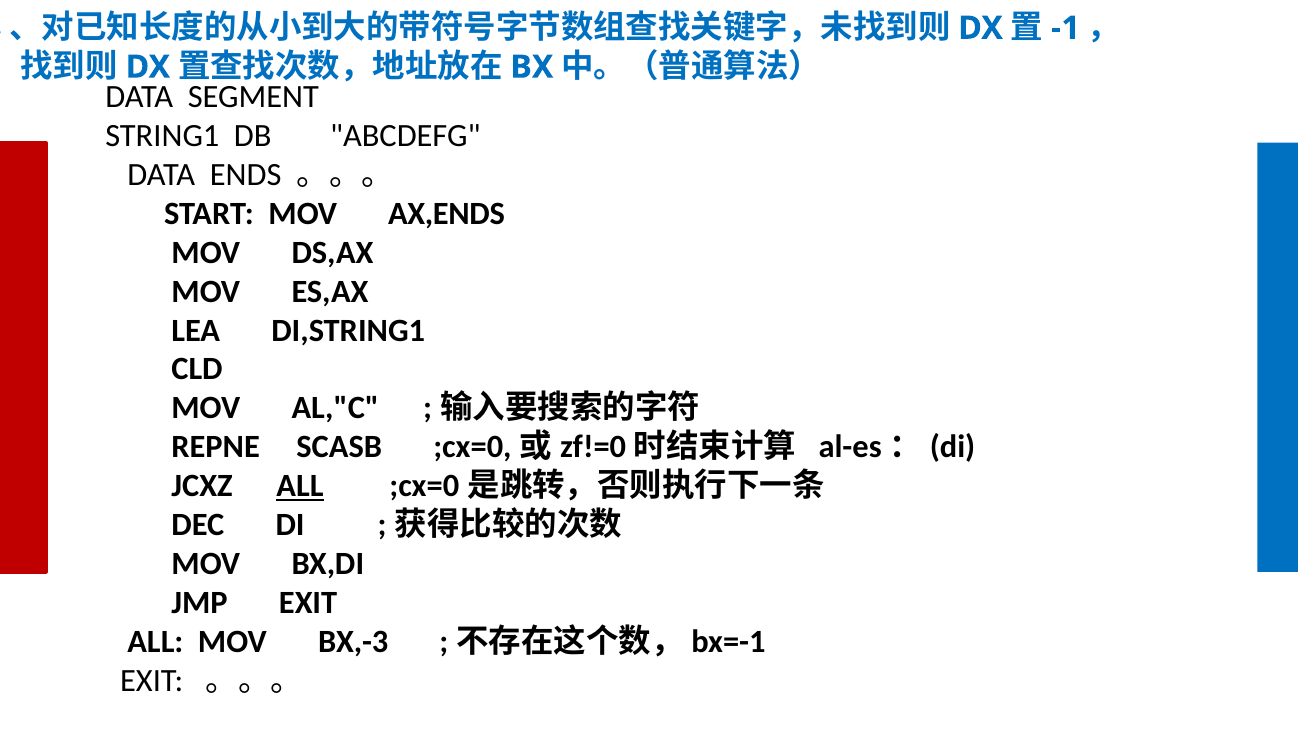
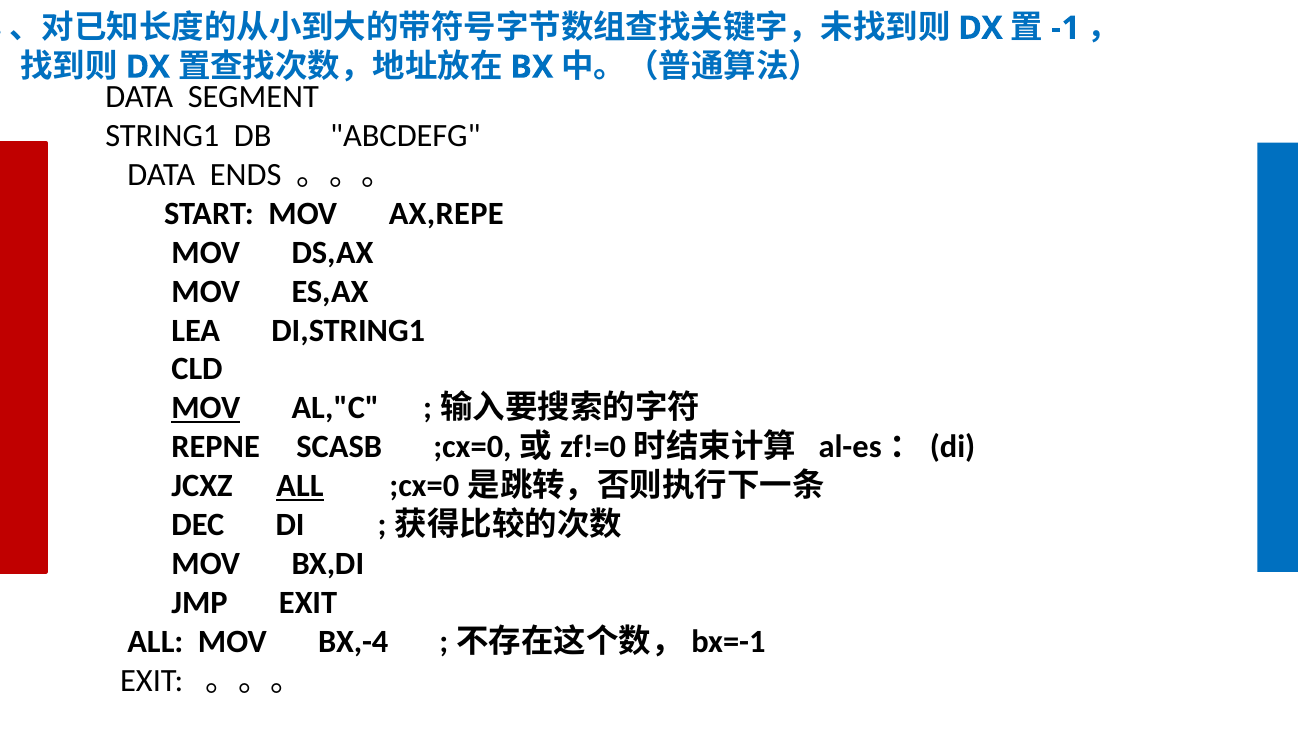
AX,ENDS: AX,ENDS -> AX,REPE
MOV at (206, 408) underline: none -> present
BX,-3: BX,-3 -> BX,-4
